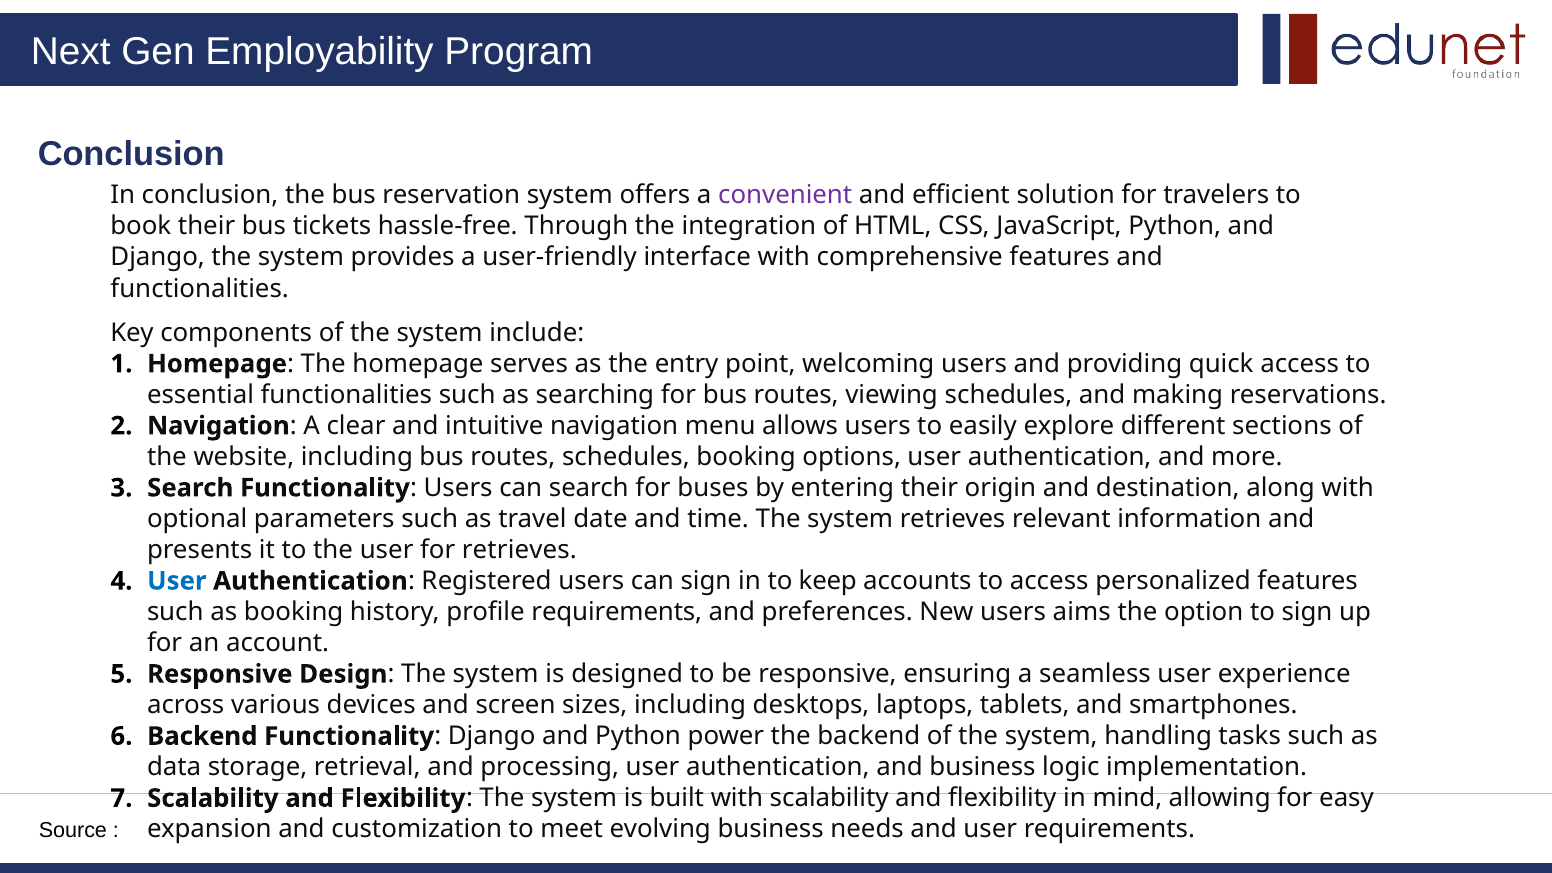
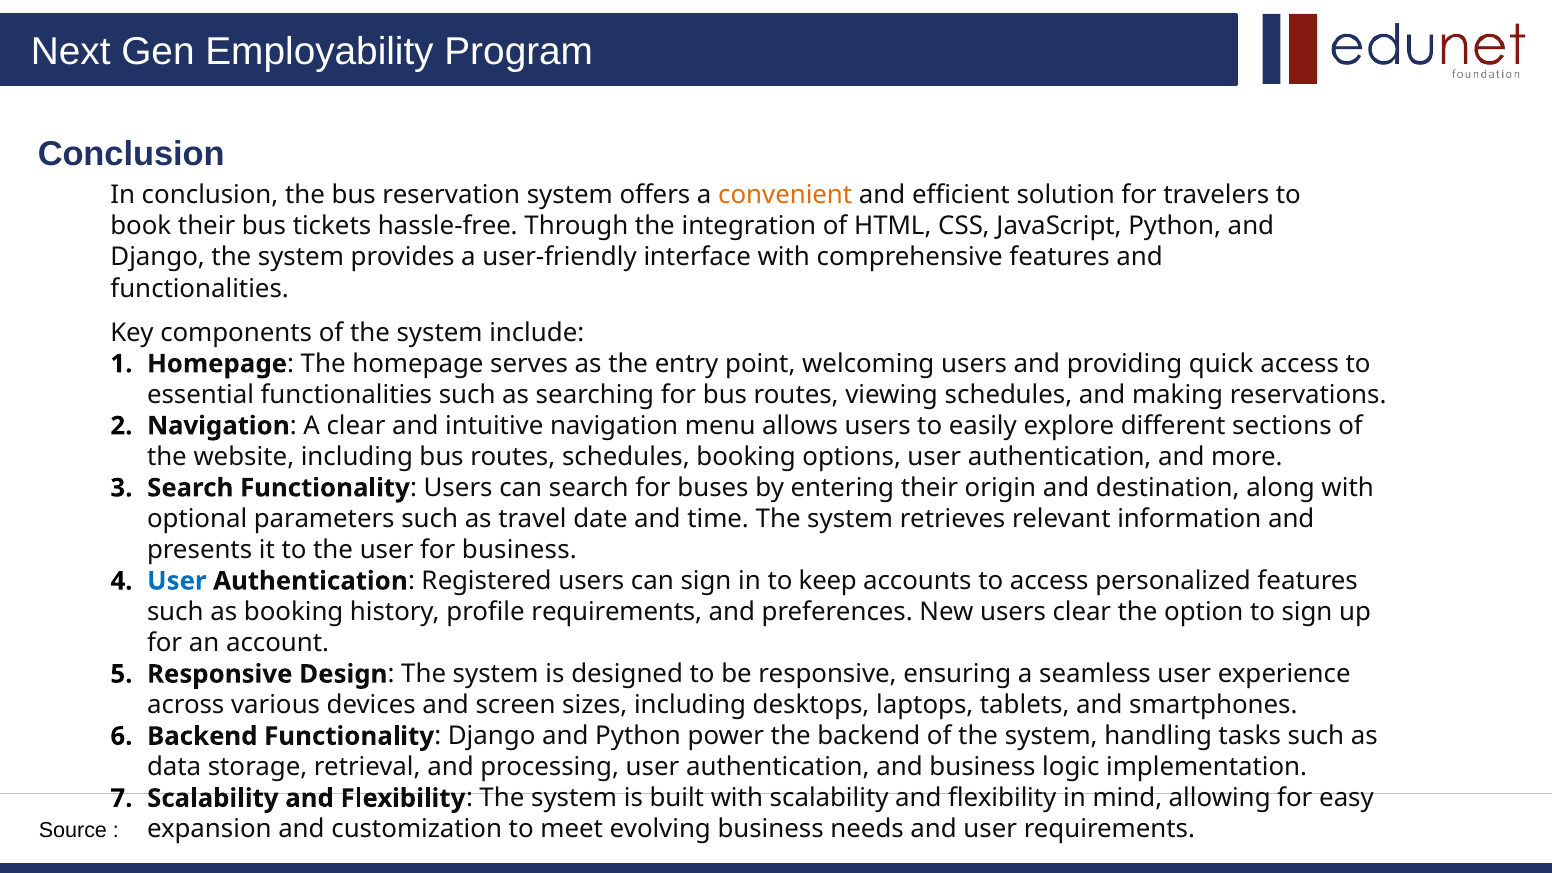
convenient colour: purple -> orange
for retrieves: retrieves -> business
users aims: aims -> clear
